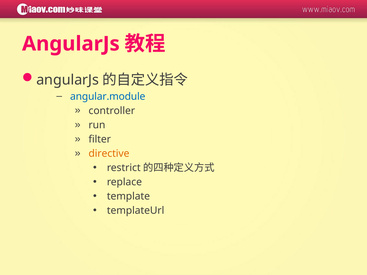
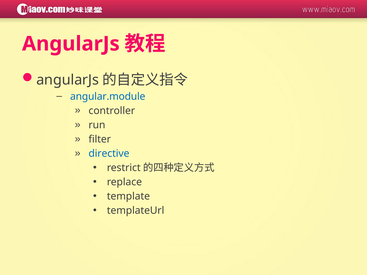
directive colour: orange -> blue
